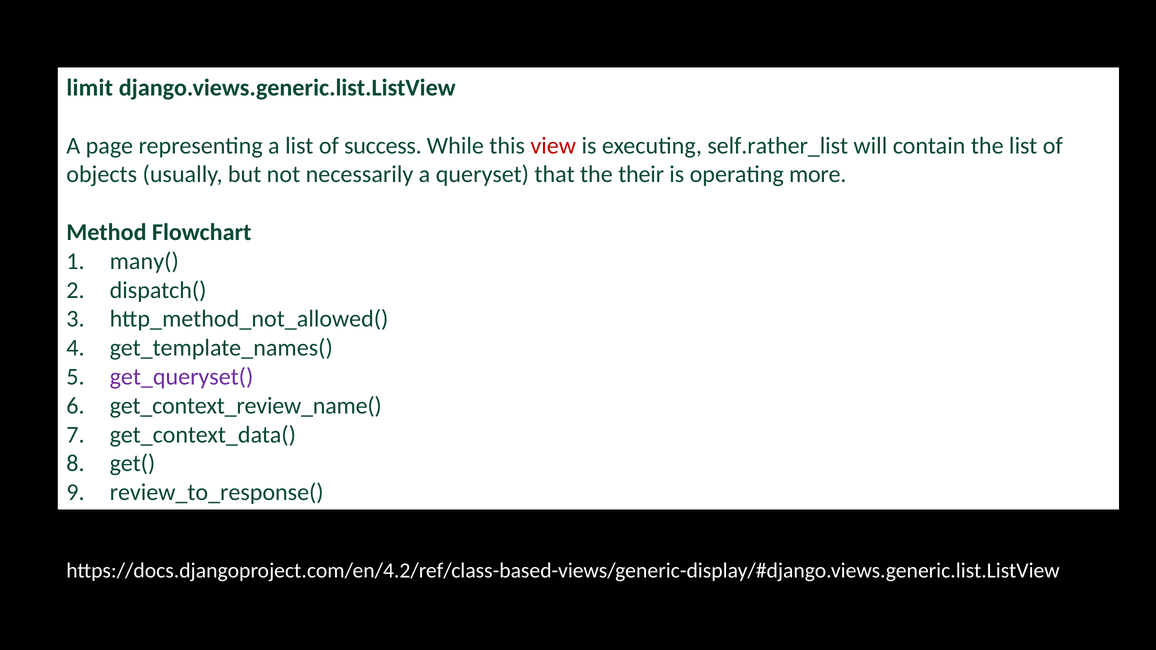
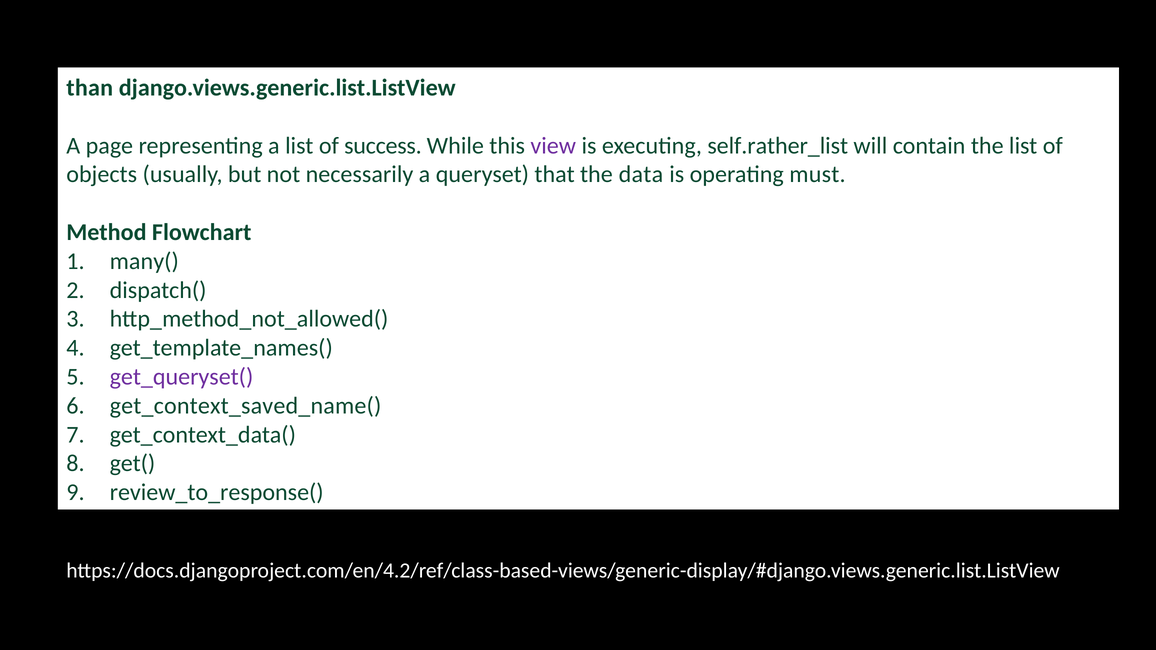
limit: limit -> than
view colour: red -> purple
their: their -> data
more: more -> must
get_context_review_name(: get_context_review_name( -> get_context_saved_name(
